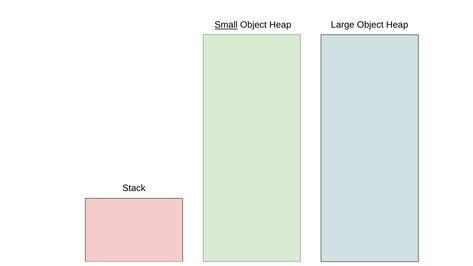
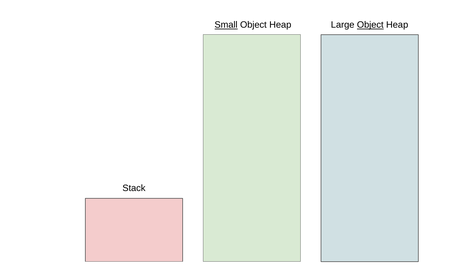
Object at (370, 25) underline: none -> present
